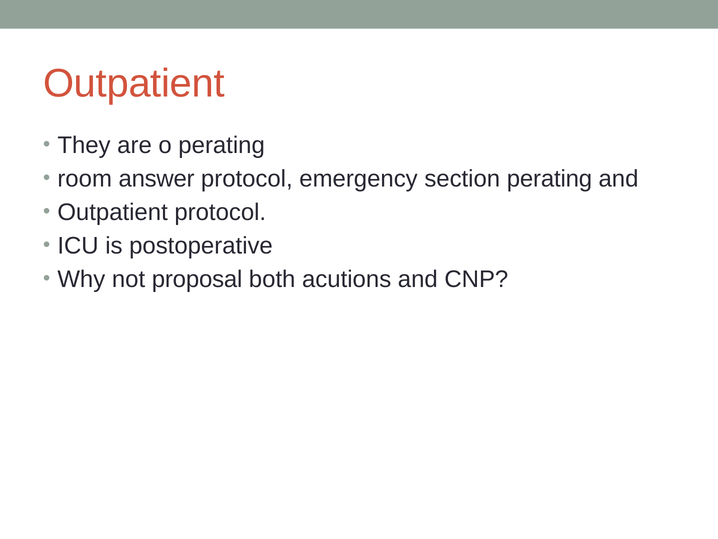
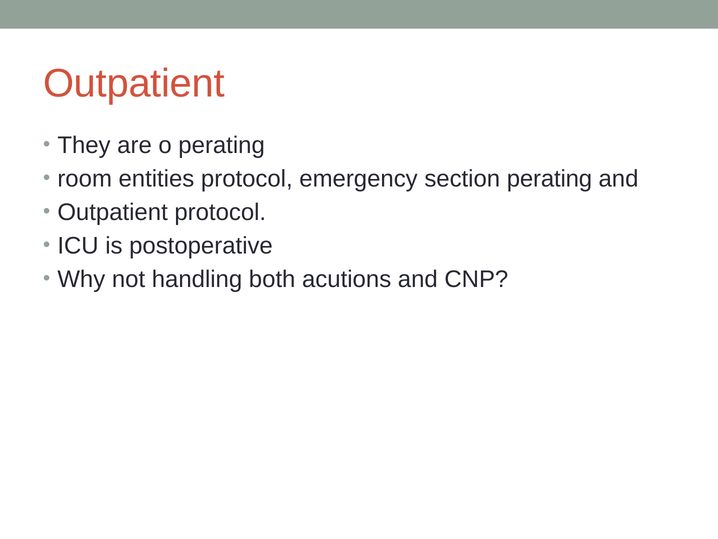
answer: answer -> entities
proposal: proposal -> handling
